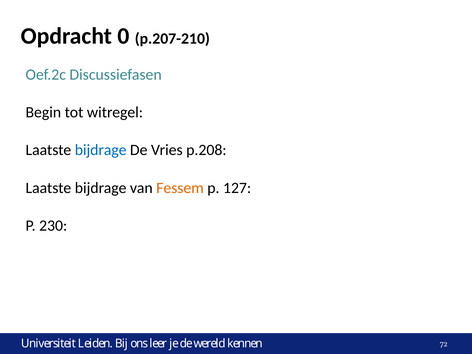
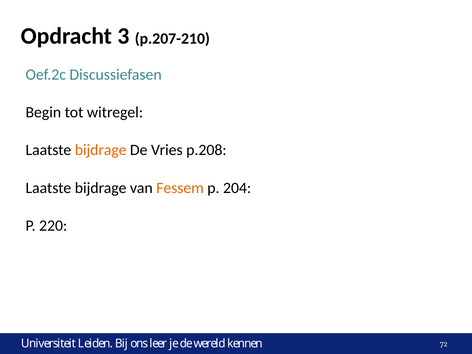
0: 0 -> 3
bijdrage at (101, 150) colour: blue -> orange
127: 127 -> 204
230: 230 -> 220
